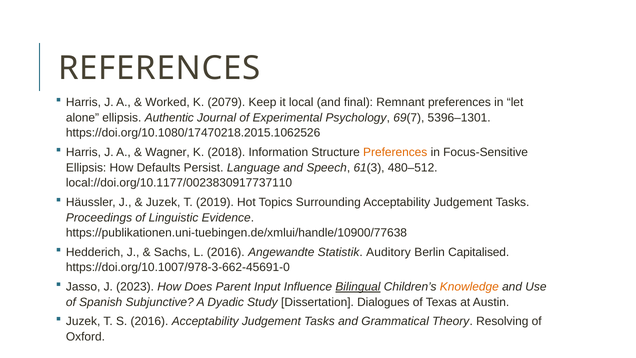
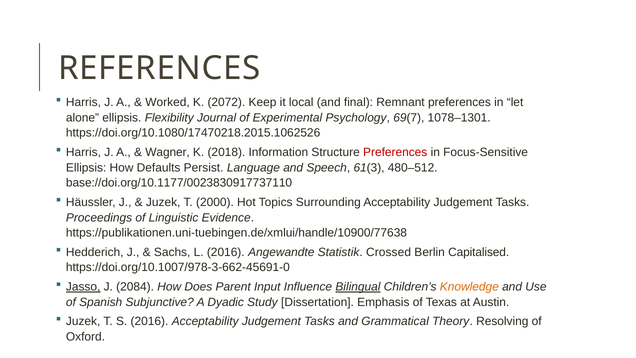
2079: 2079 -> 2072
Authentic: Authentic -> Flexibility
5396–1301: 5396–1301 -> 1078–1301
Preferences at (395, 152) colour: orange -> red
local://doi.org/10.1177/0023830917737110: local://doi.org/10.1177/0023830917737110 -> base://doi.org/10.1177/0023830917737110
2019: 2019 -> 2000
Auditory: Auditory -> Crossed
Jasso underline: none -> present
2023: 2023 -> 2084
Dialogues: Dialogues -> Emphasis
